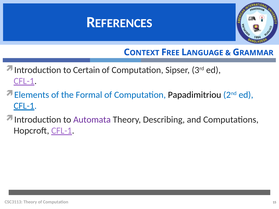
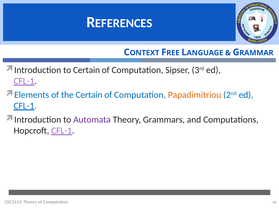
the Formal: Formal -> Certain
Papadimitriou colour: black -> orange
Describing: Describing -> Grammars
